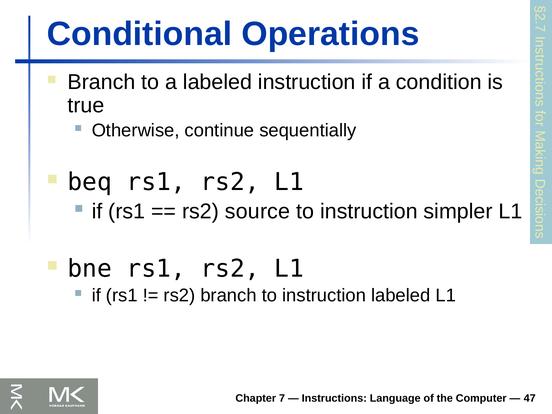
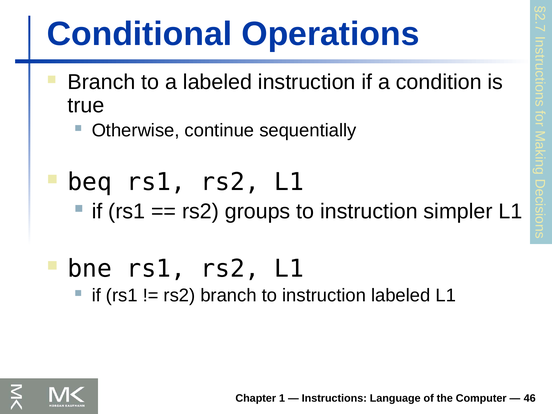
source: source -> groups
Chapter 7: 7 -> 1
47: 47 -> 46
